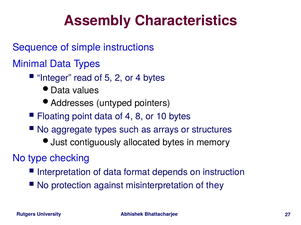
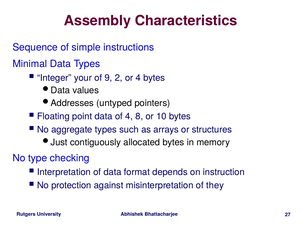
read: read -> your
5: 5 -> 9
